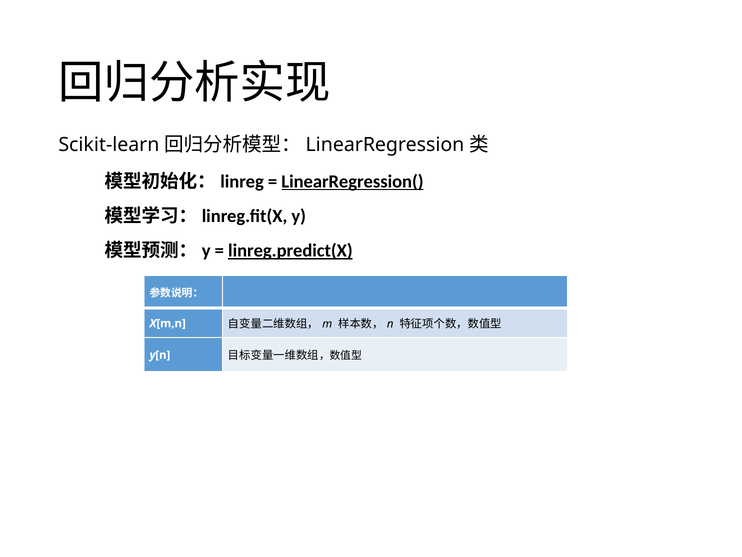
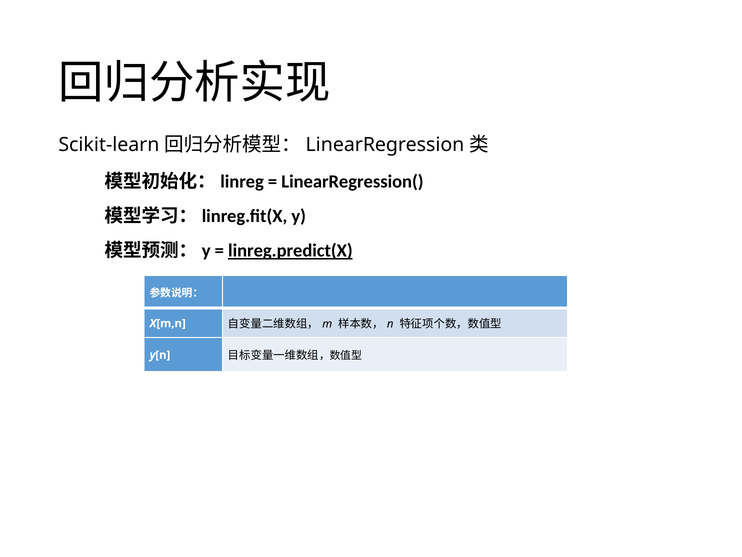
LinearRegression( underline: present -> none
